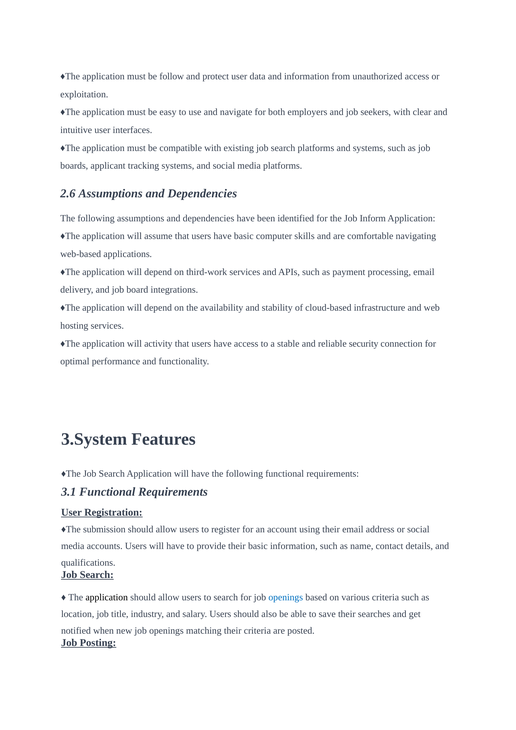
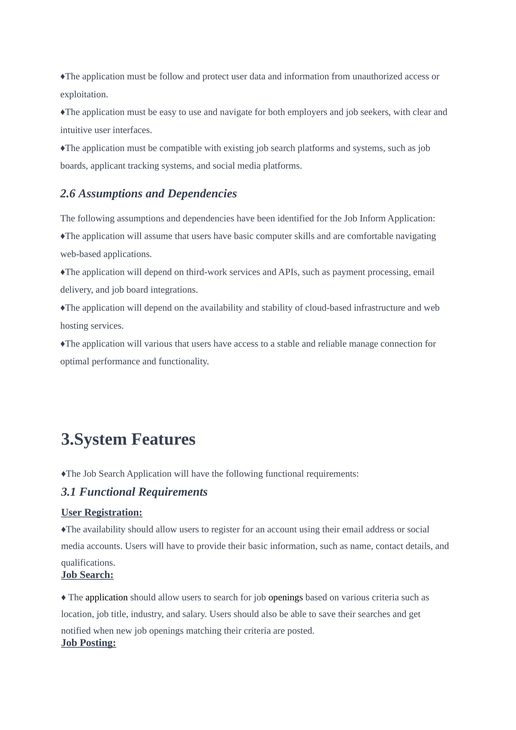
will activity: activity -> various
security: security -> manage
♦The submission: submission -> availability
openings at (286, 597) colour: blue -> black
